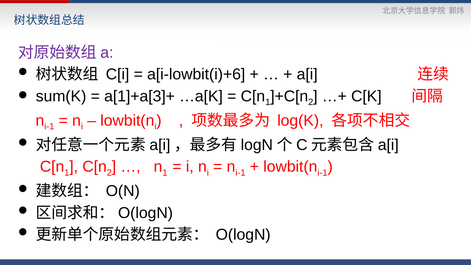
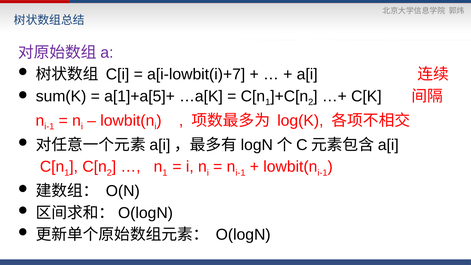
a[i-lowbit(i)+6: a[i-lowbit(i)+6 -> a[i-lowbit(i)+7
a[1]+a[3]+: a[1]+a[3]+ -> a[1]+a[5]+
